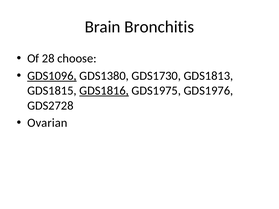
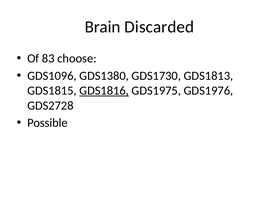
Bronchitis: Bronchitis -> Discarded
28: 28 -> 83
GDS1096 underline: present -> none
Ovarian: Ovarian -> Possible
